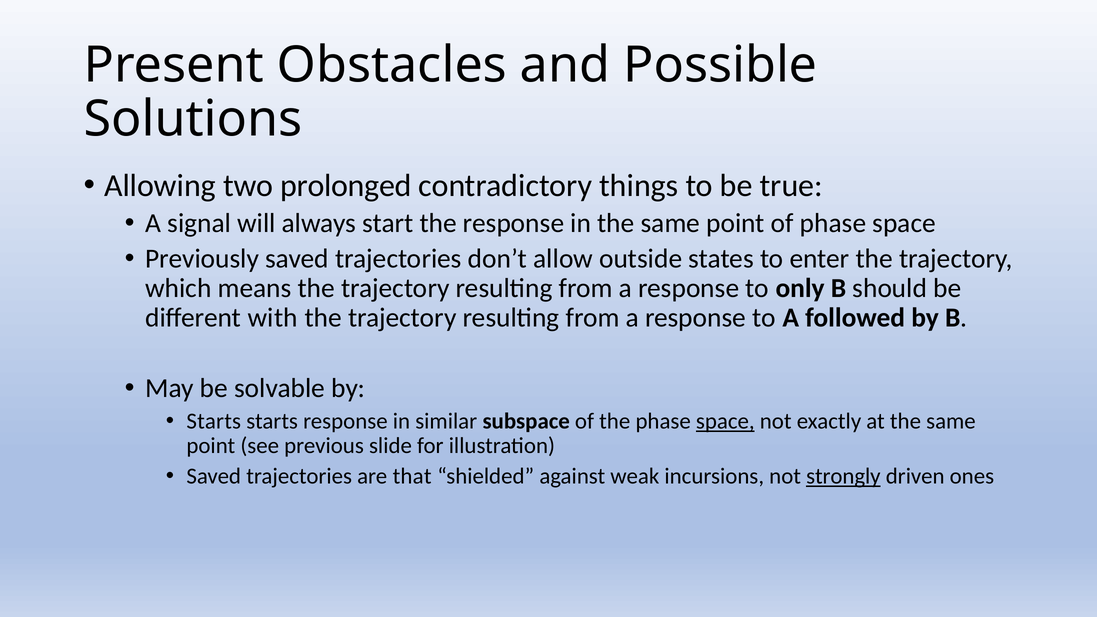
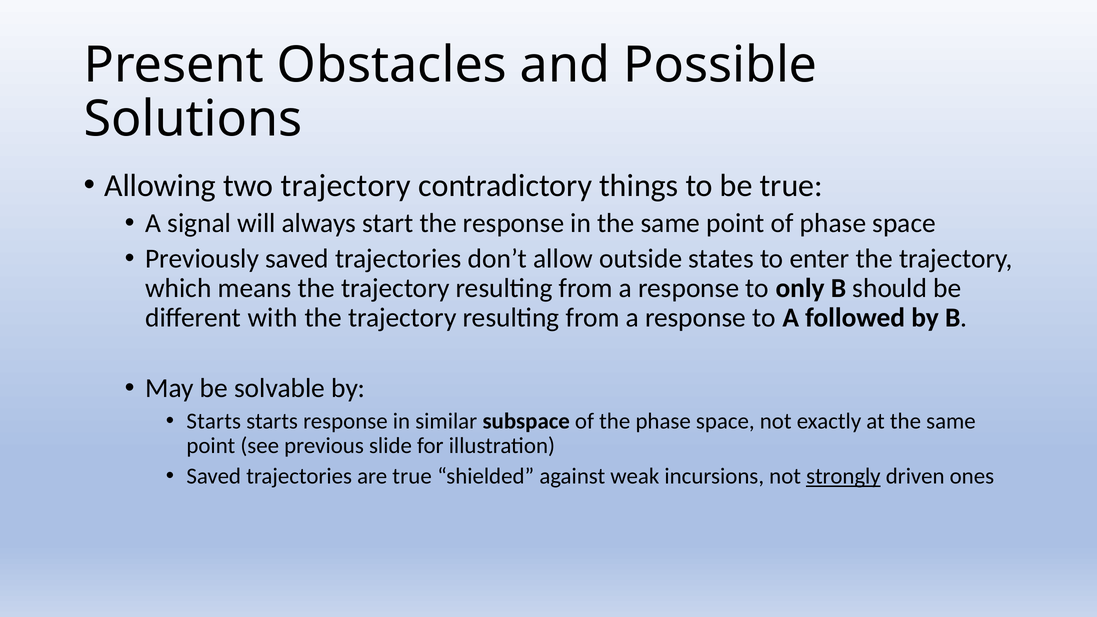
two prolonged: prolonged -> trajectory
space at (725, 421) underline: present -> none
are that: that -> true
